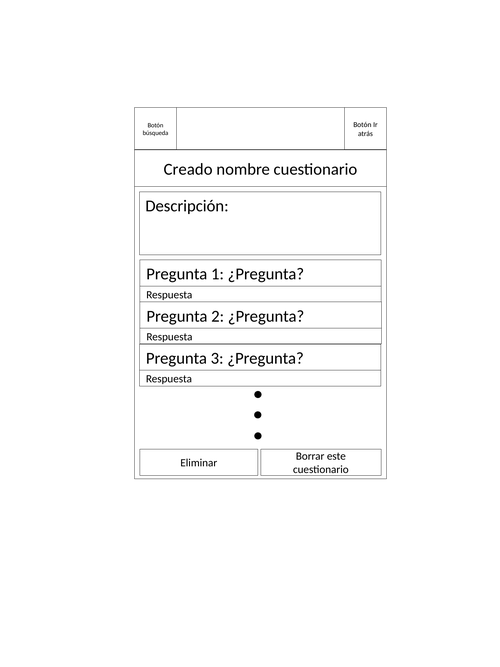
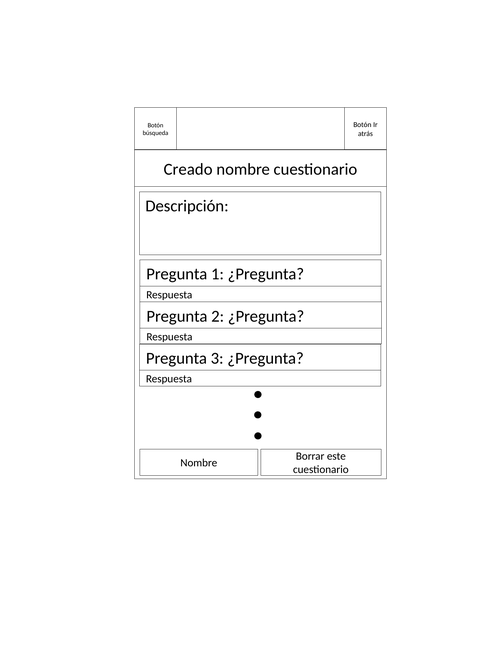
Eliminar at (199, 463): Eliminar -> Nombre
